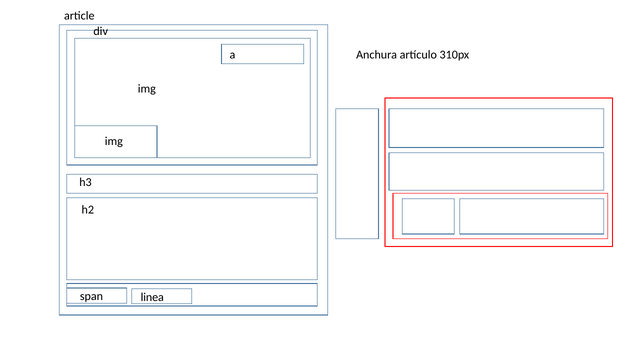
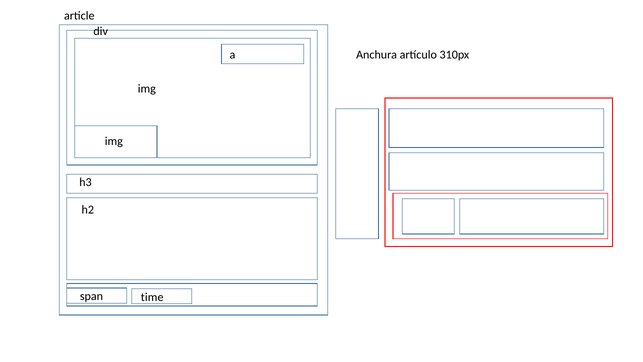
linea: linea -> time
